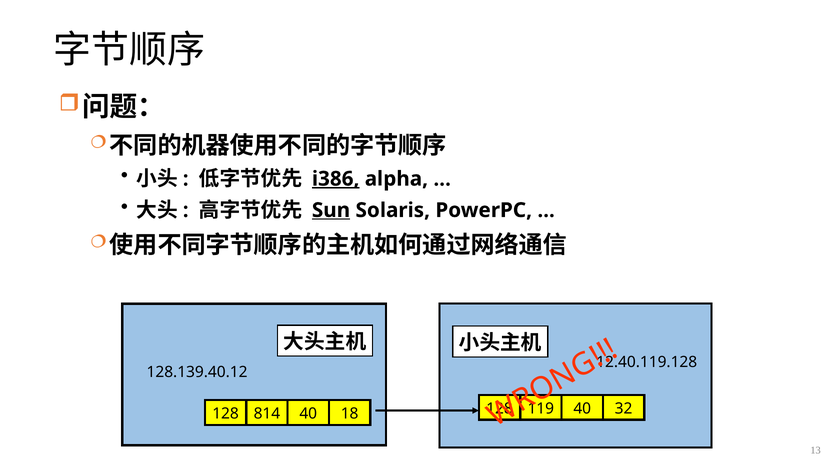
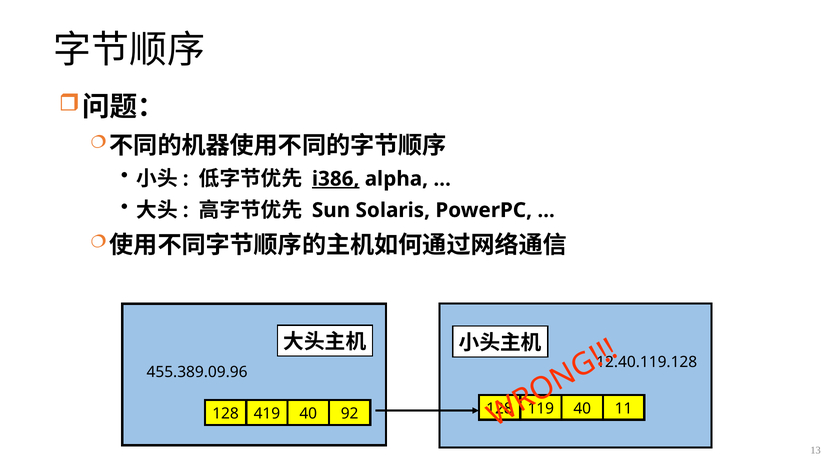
Sun underline: present -> none
128.139.40.12: 128.139.40.12 -> 455.389.09.96
32: 32 -> 11
814: 814 -> 419
18: 18 -> 92
